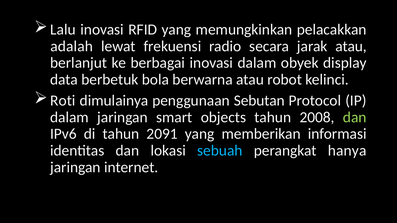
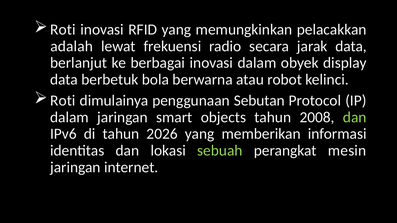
Lalu at (63, 30): Lalu -> Roti
jarak atau: atau -> data
2091: 2091 -> 2026
sebuah colour: light blue -> light green
hanya: hanya -> mesin
